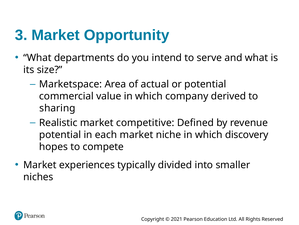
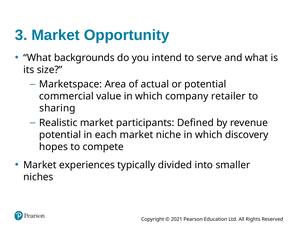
departments: departments -> backgrounds
derived: derived -> retailer
competitive: competitive -> participants
